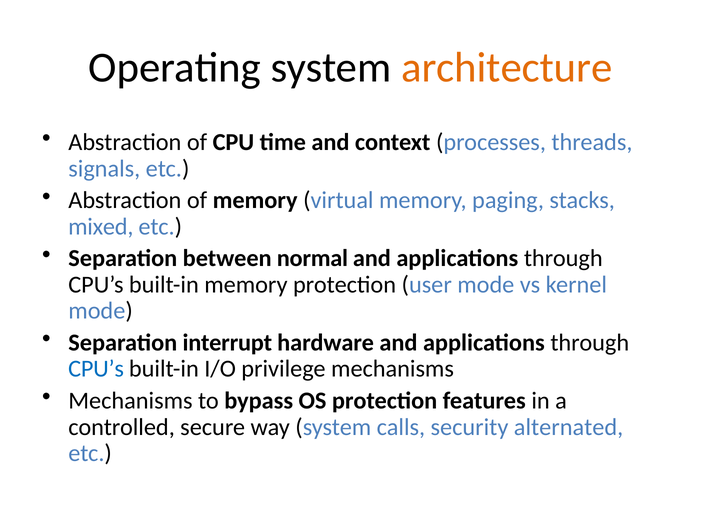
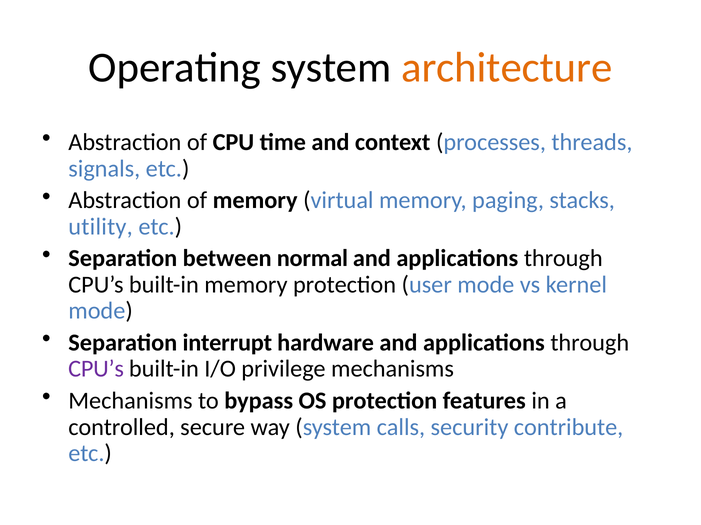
mixed: mixed -> utility
CPU’s at (96, 369) colour: blue -> purple
alternated: alternated -> contribute
